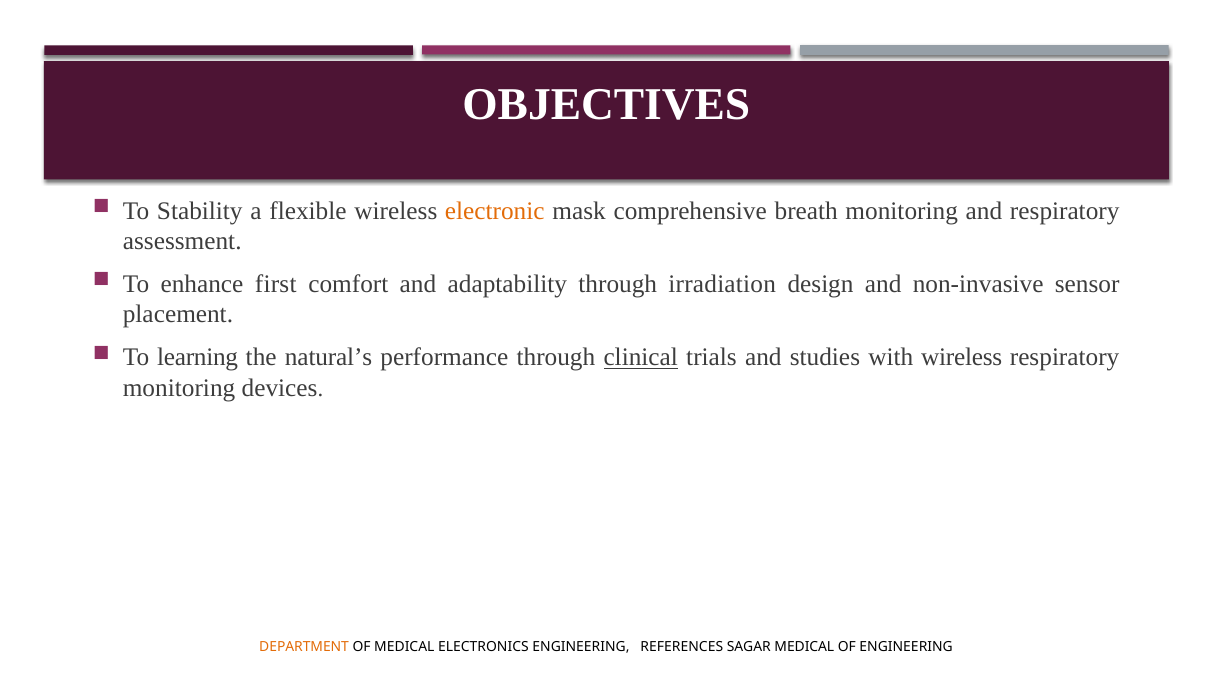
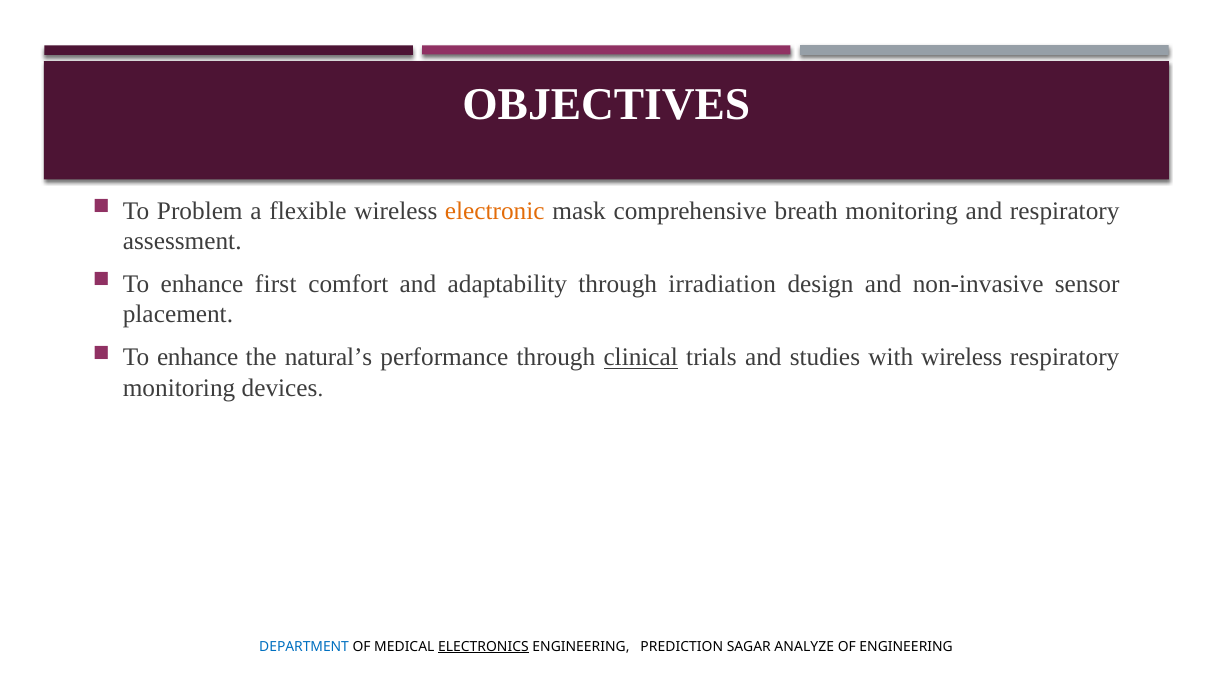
Stability: Stability -> Problem
learning at (198, 358): learning -> enhance
DEPARTMENT colour: orange -> blue
ELECTRONICS underline: none -> present
REFERENCES: REFERENCES -> PREDICTION
SAGAR MEDICAL: MEDICAL -> ANALYZE
